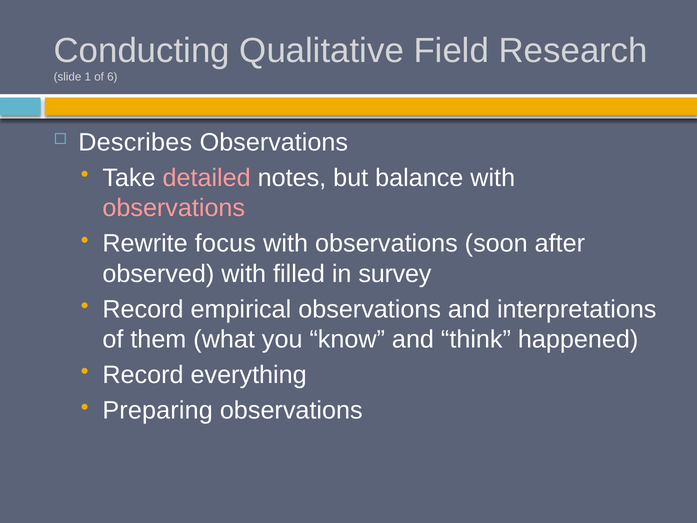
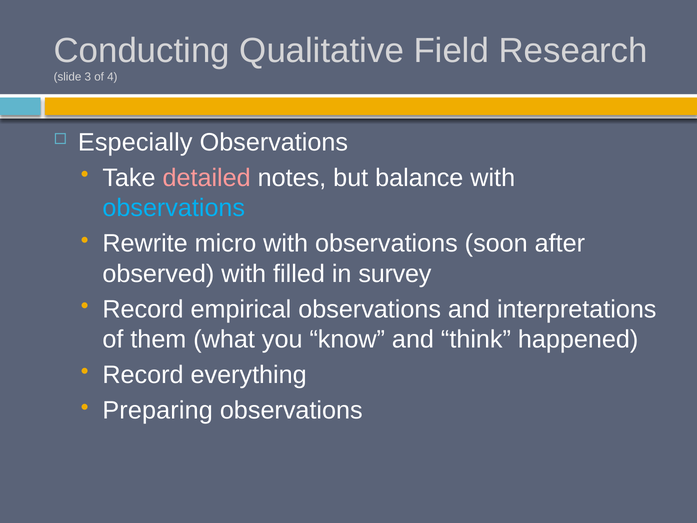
1: 1 -> 3
6: 6 -> 4
Describes: Describes -> Especially
observations at (174, 208) colour: pink -> light blue
focus: focus -> micro
